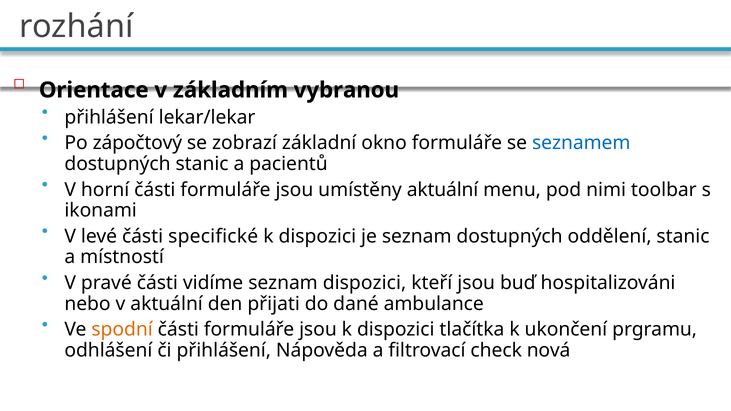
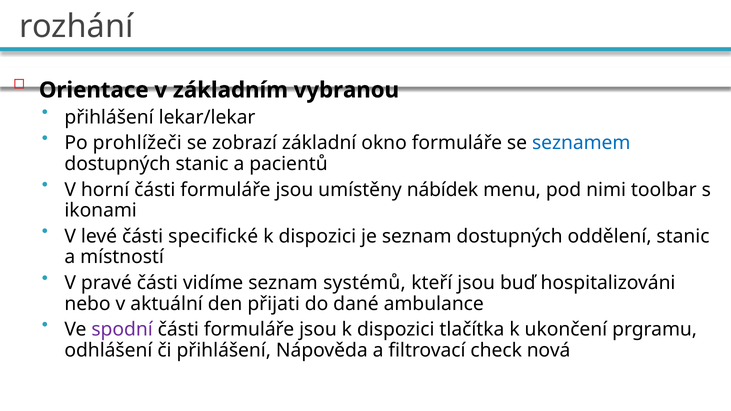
zápočtový: zápočtový -> prohlížeči
umístěny aktuální: aktuální -> nábídek
seznam dispozici: dispozici -> systémů
spodní colour: orange -> purple
